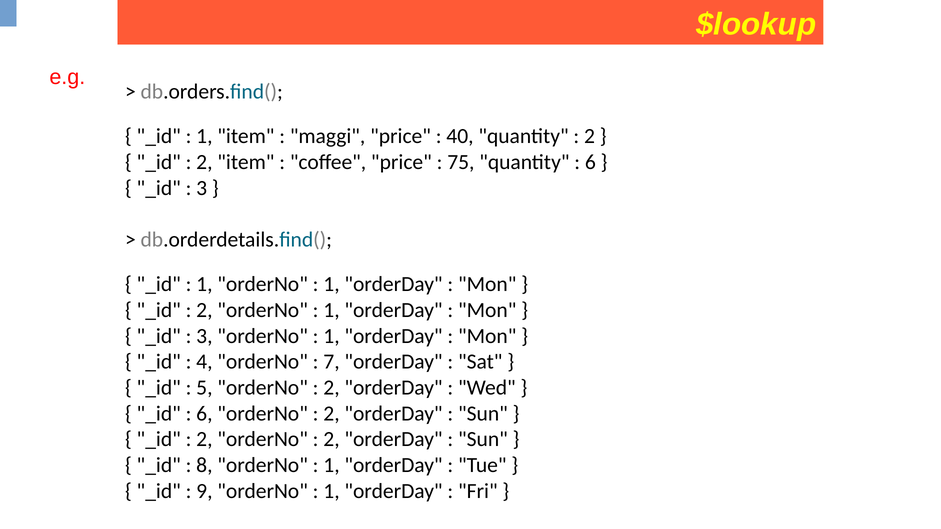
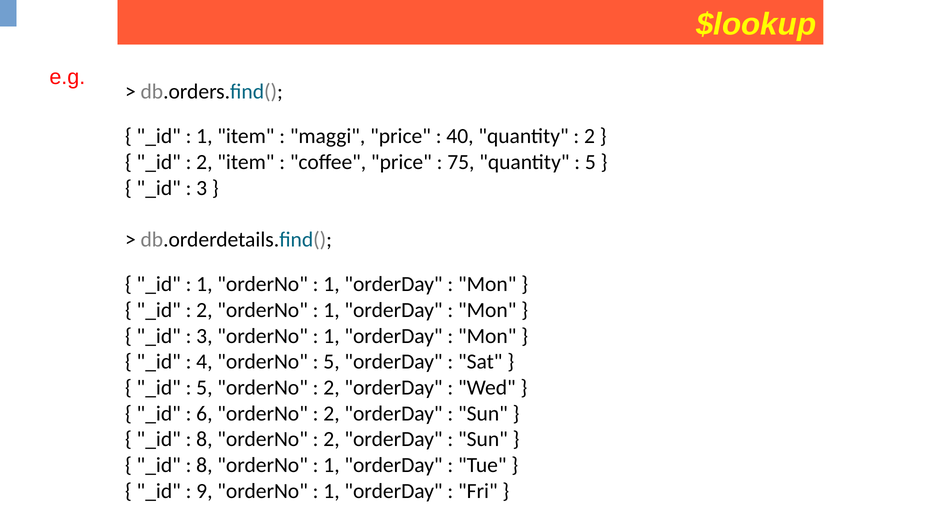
6 at (590, 162): 6 -> 5
7 at (332, 362): 7 -> 5
2 at (204, 440): 2 -> 8
